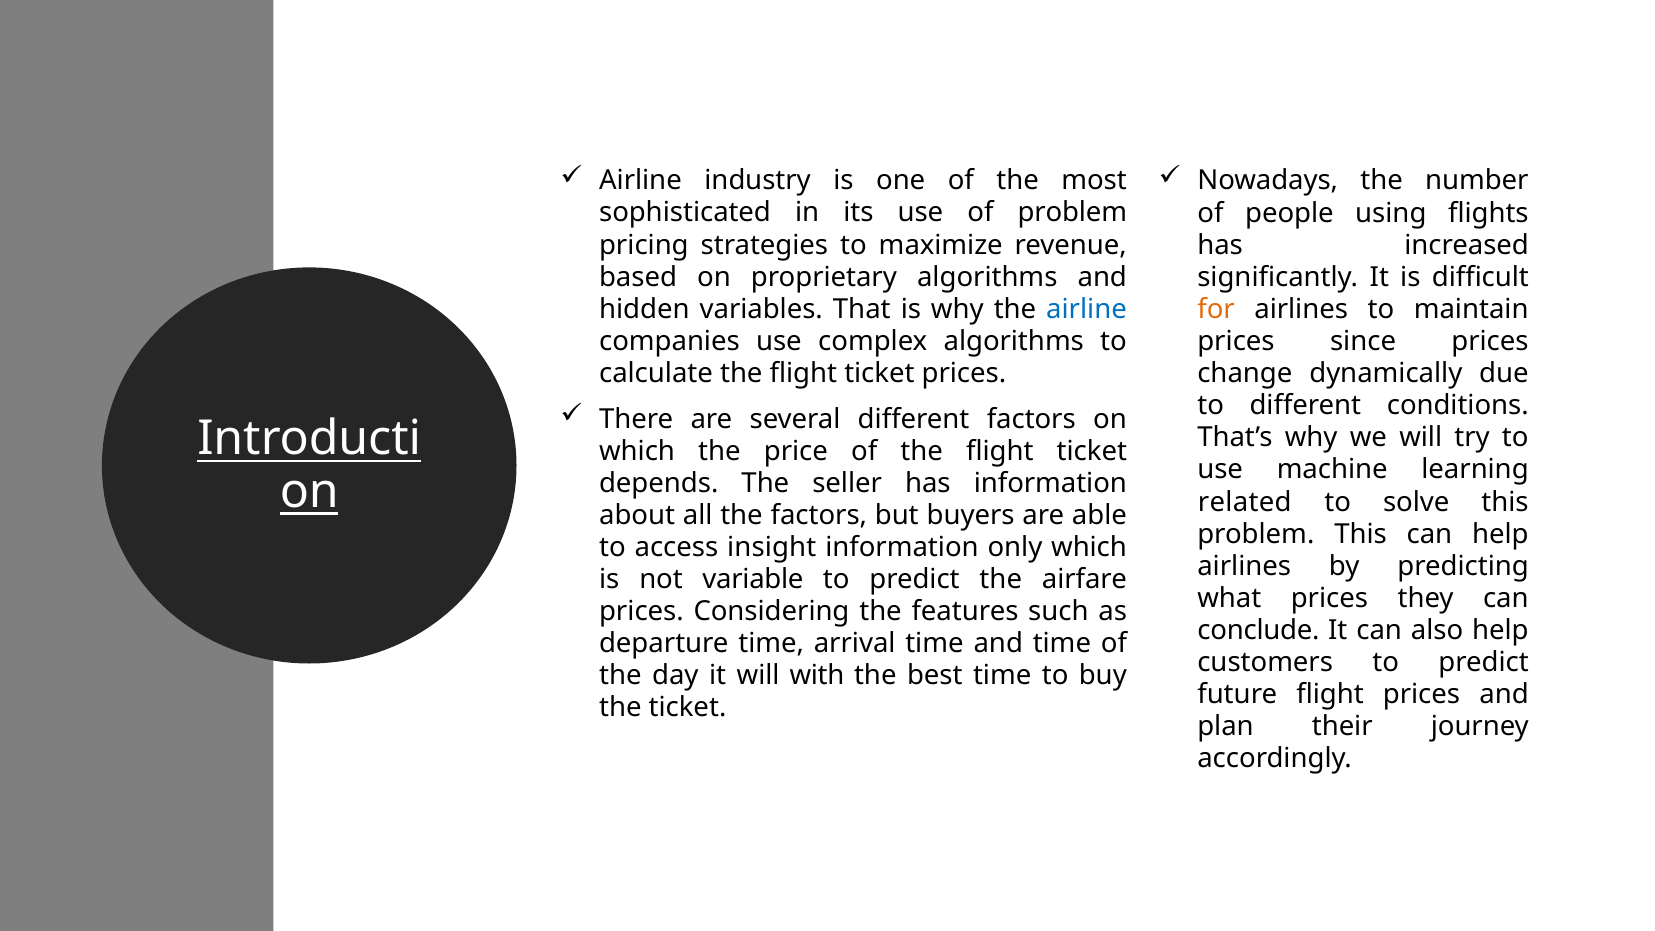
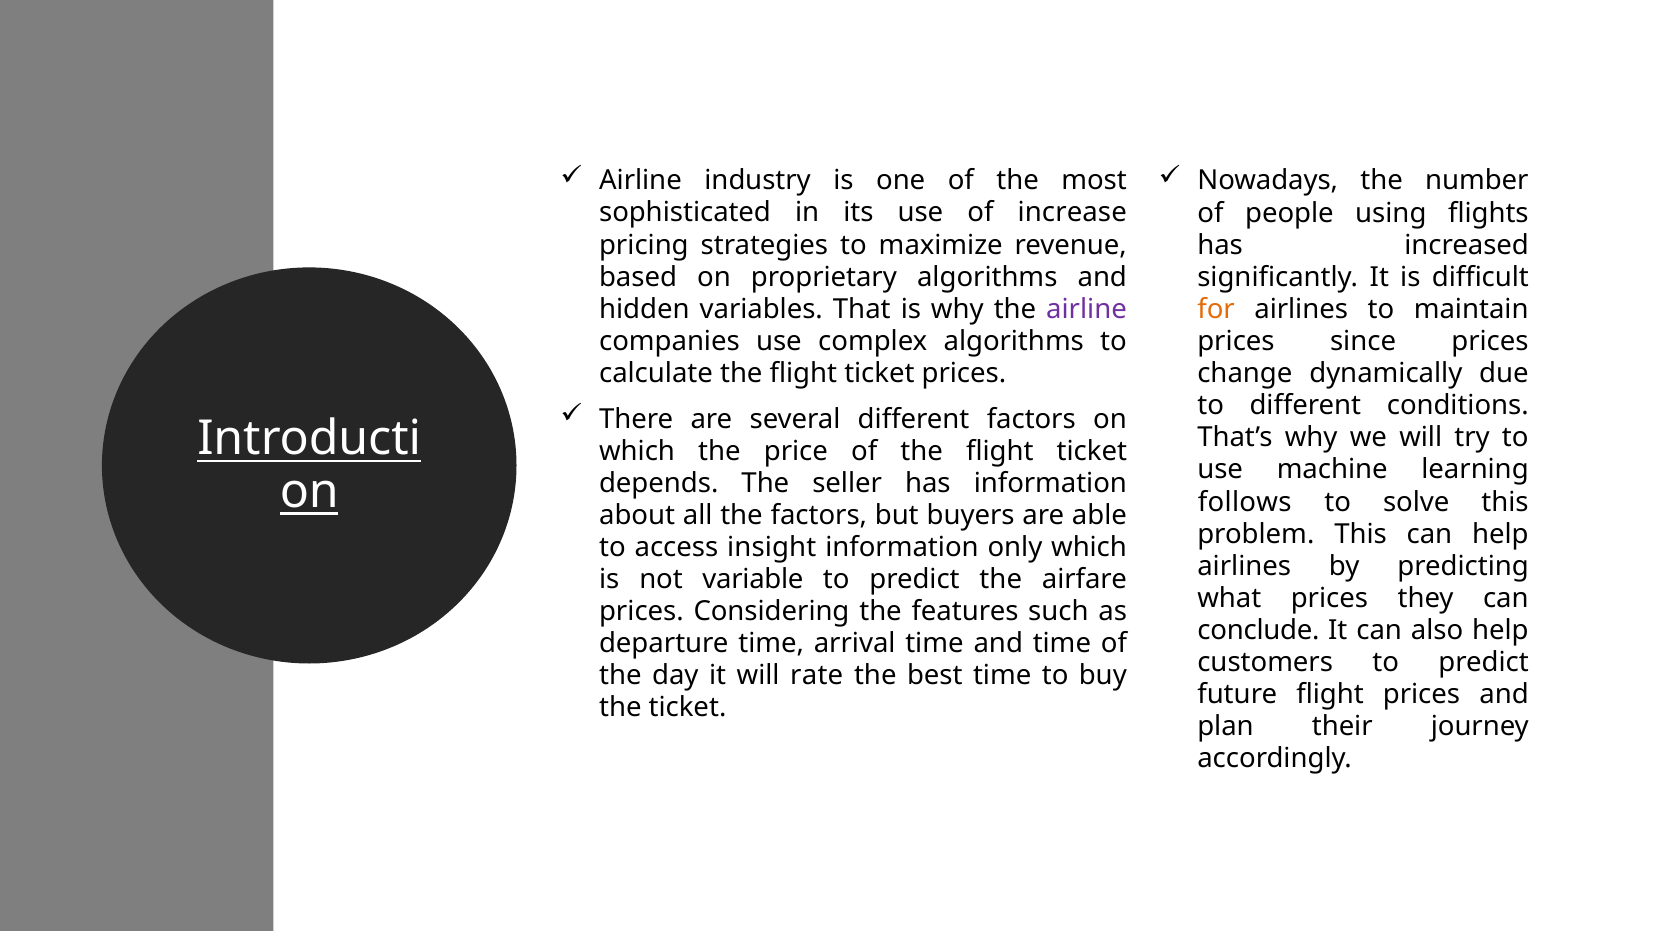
of problem: problem -> increase
airline at (1086, 309) colour: blue -> purple
related: related -> follows
with: with -> rate
